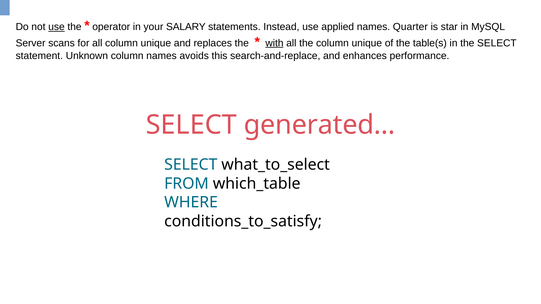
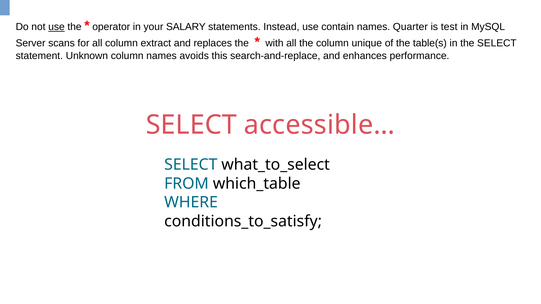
applied: applied -> contain
star: star -> test
all column unique: unique -> extract
with underline: present -> none
generated…: generated… -> accessible…
